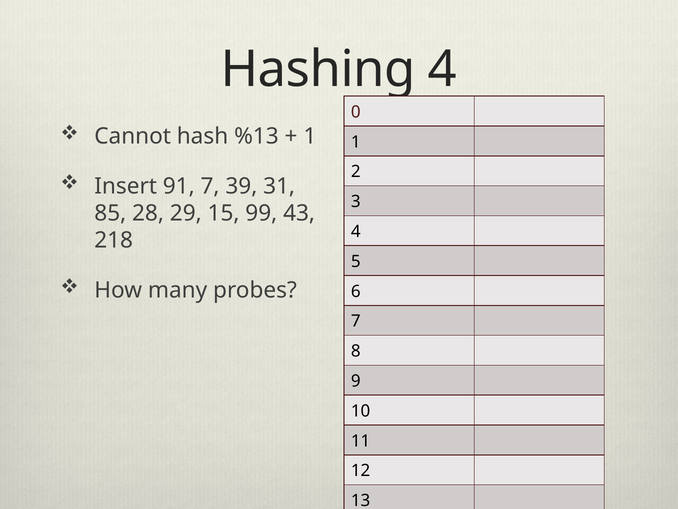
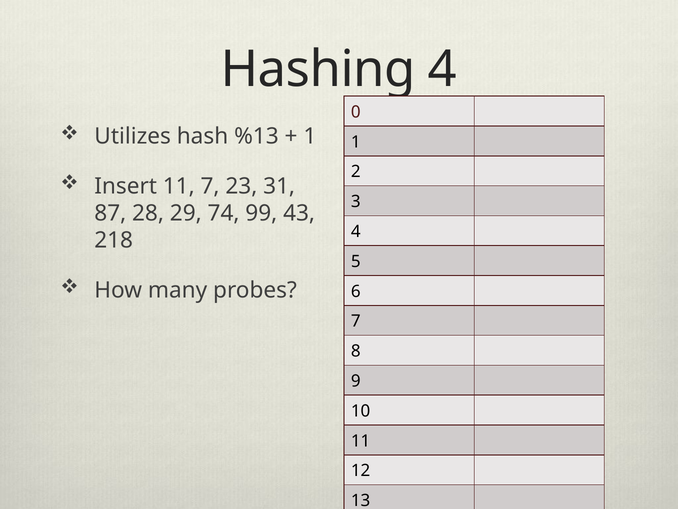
Cannot: Cannot -> Utilizes
Insert 91: 91 -> 11
39: 39 -> 23
85: 85 -> 87
15: 15 -> 74
